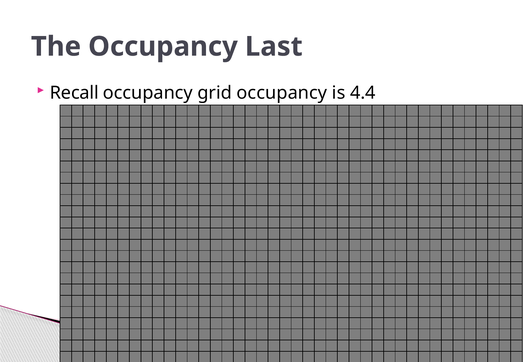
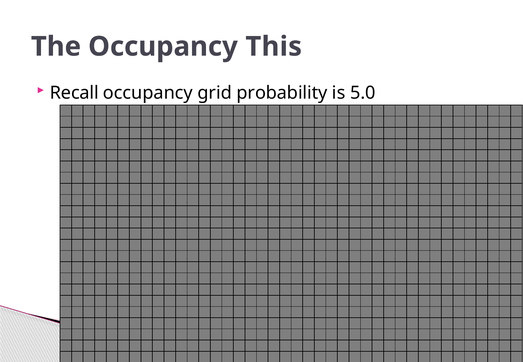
Last: Last -> This
grid occupancy: occupancy -> probability
4.4: 4.4 -> 5.0
